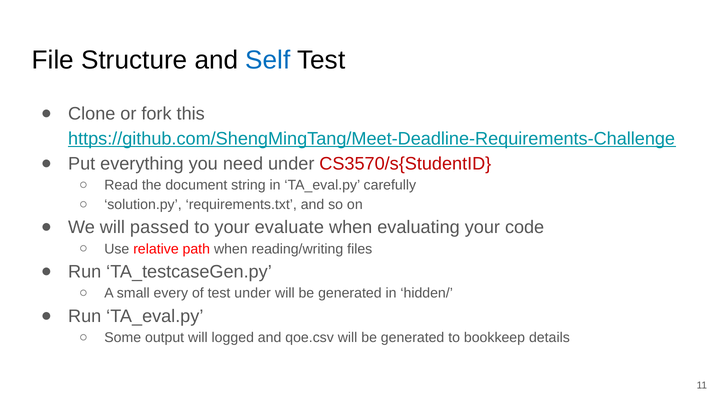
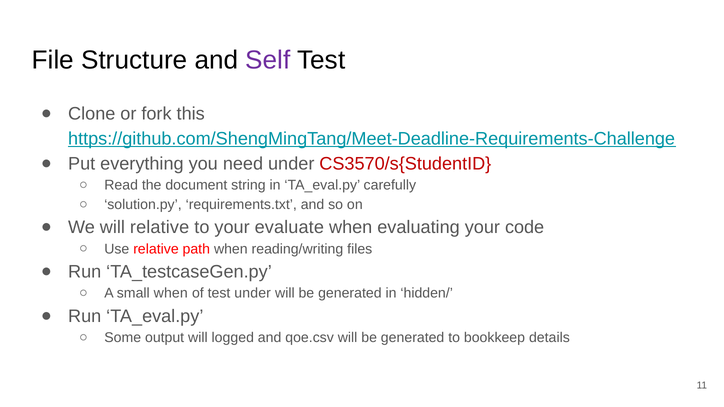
Self colour: blue -> purple
will passed: passed -> relative
small every: every -> when
